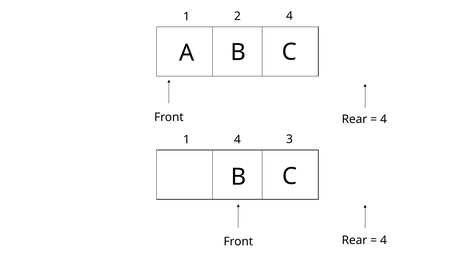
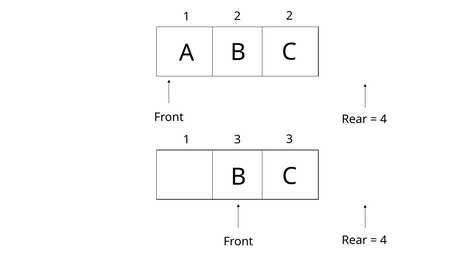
2 4: 4 -> 2
1 4: 4 -> 3
